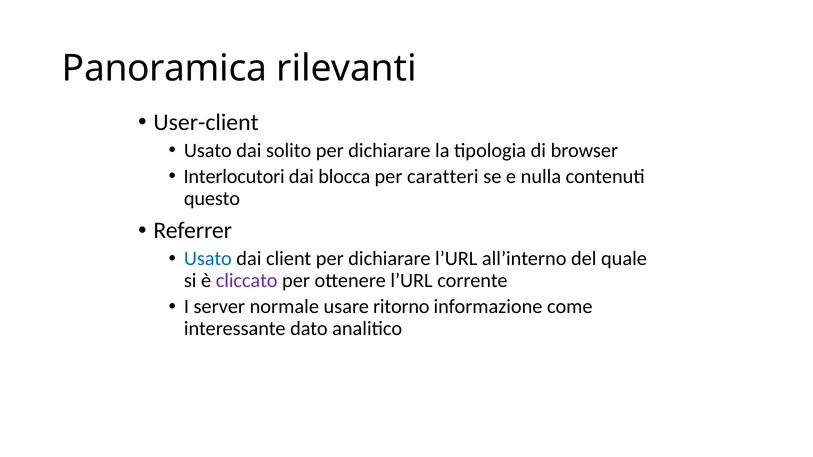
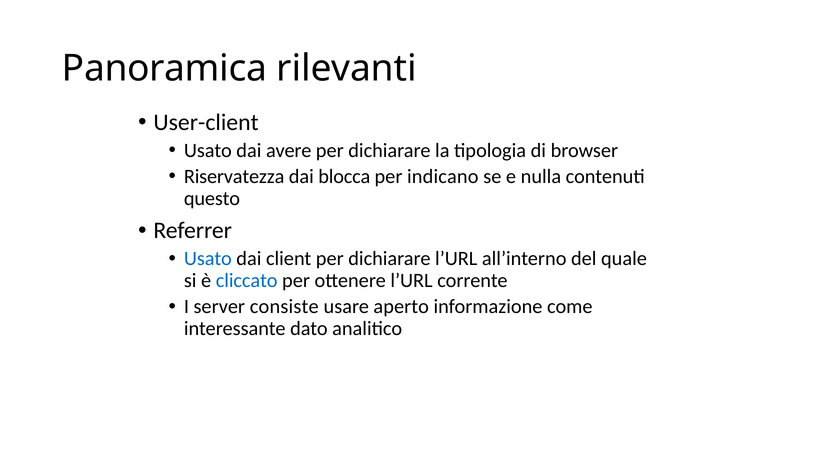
solito: solito -> avere
Interlocutori: Interlocutori -> Riservatezza
caratteri: caratteri -> indicano
cliccato colour: purple -> blue
normale: normale -> consiste
ritorno: ritorno -> aperto
